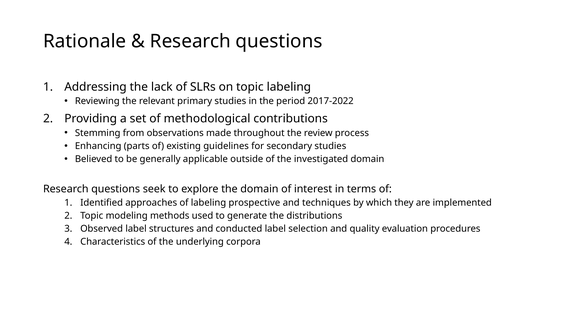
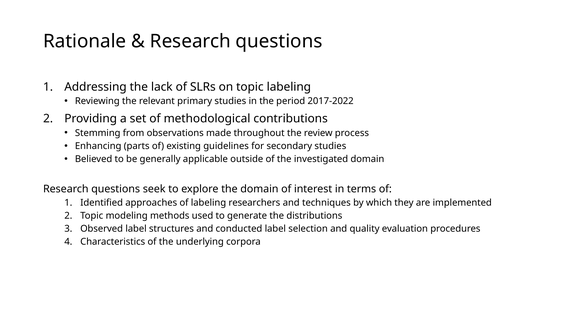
prospective: prospective -> researchers
